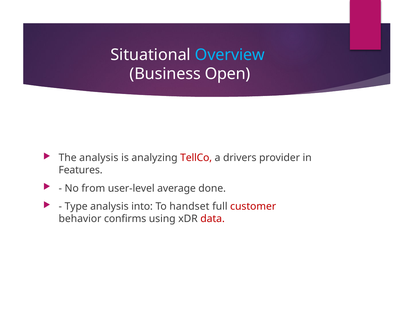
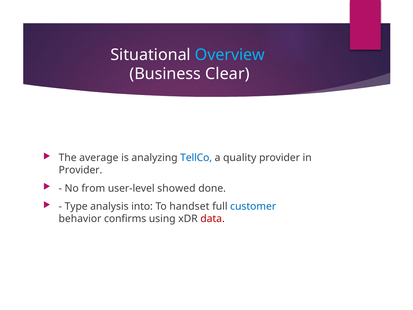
Open: Open -> Clear
The analysis: analysis -> average
TellCo colour: red -> blue
drivers: drivers -> quality
Features at (81, 170): Features -> Provider
average: average -> showed
customer colour: red -> blue
